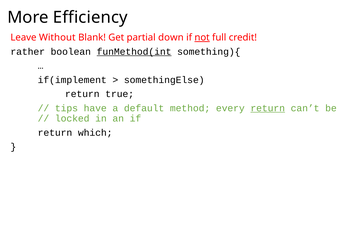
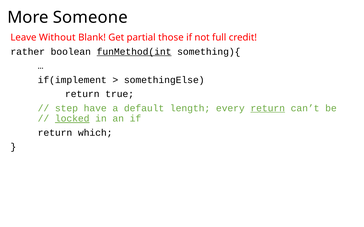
Efficiency: Efficiency -> Someone
down: down -> those
not underline: present -> none
tips: tips -> step
method: method -> length
locked underline: none -> present
